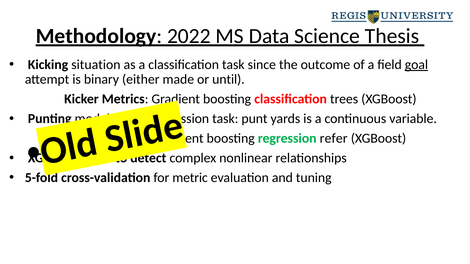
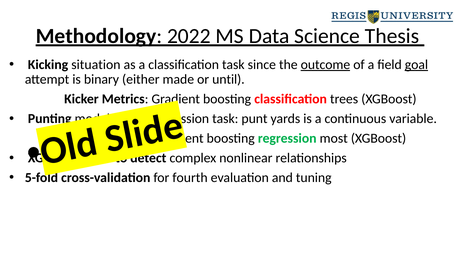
outcome underline: none -> present
refer: refer -> most
metric: metric -> fourth
